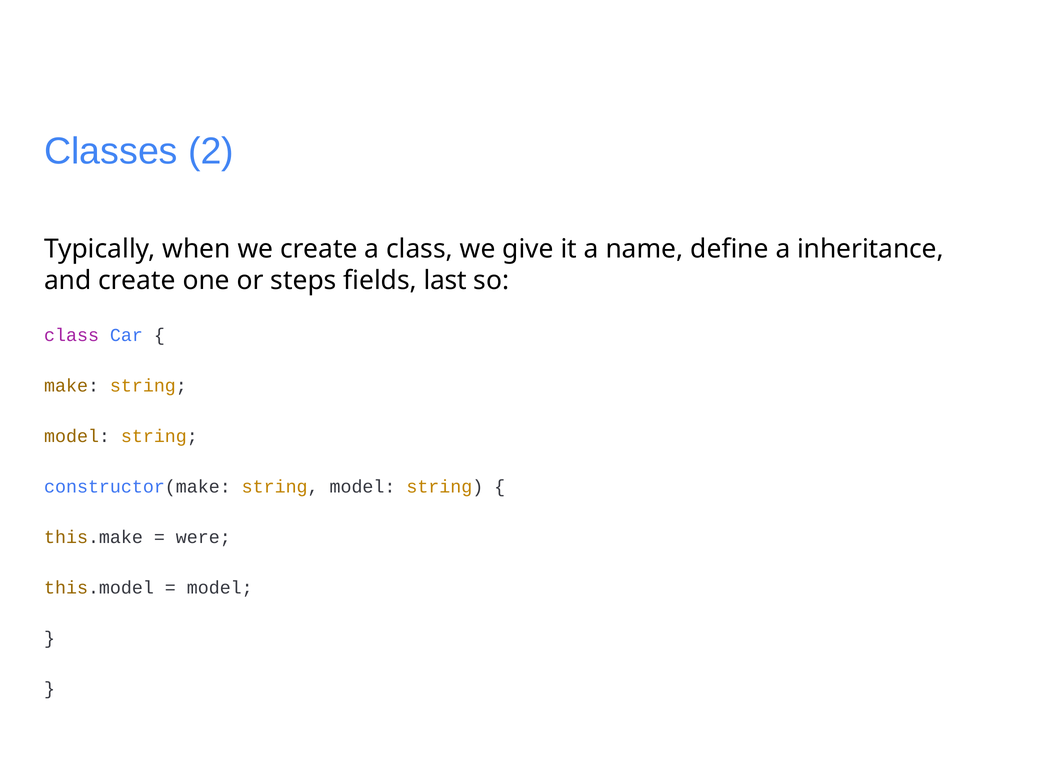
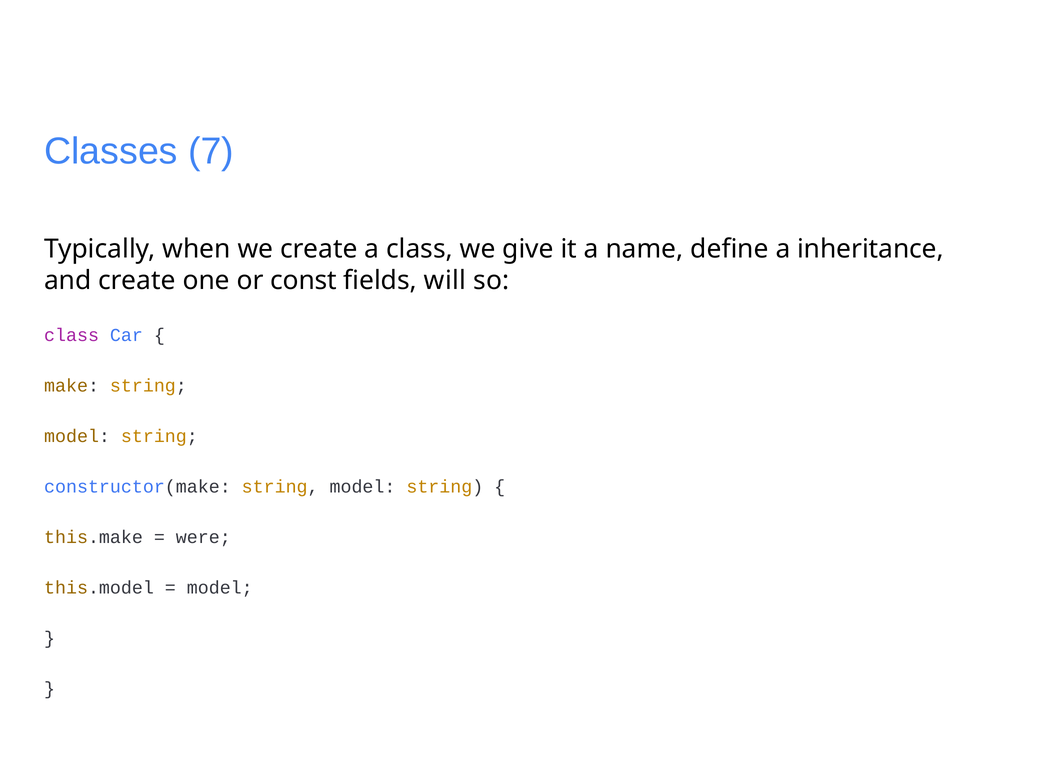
2: 2 -> 7
steps: steps -> const
last: last -> will
